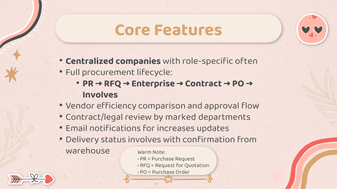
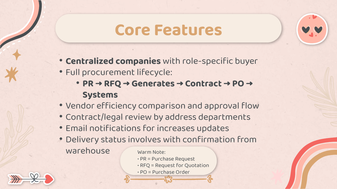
often: often -> buyer
Enterprise: Enterprise -> Generates
Involves at (100, 95): Involves -> Systems
marked: marked -> address
